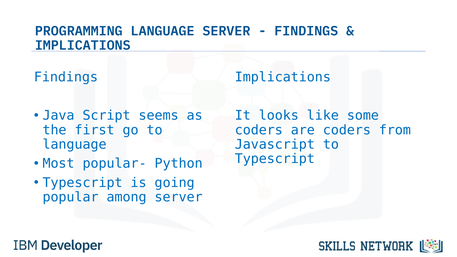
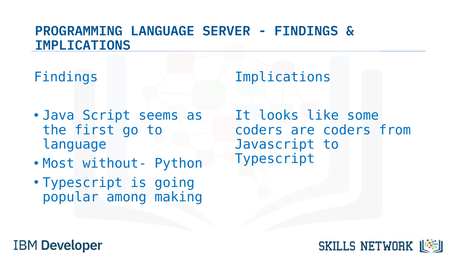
popular-: popular- -> without-
among server: server -> making
